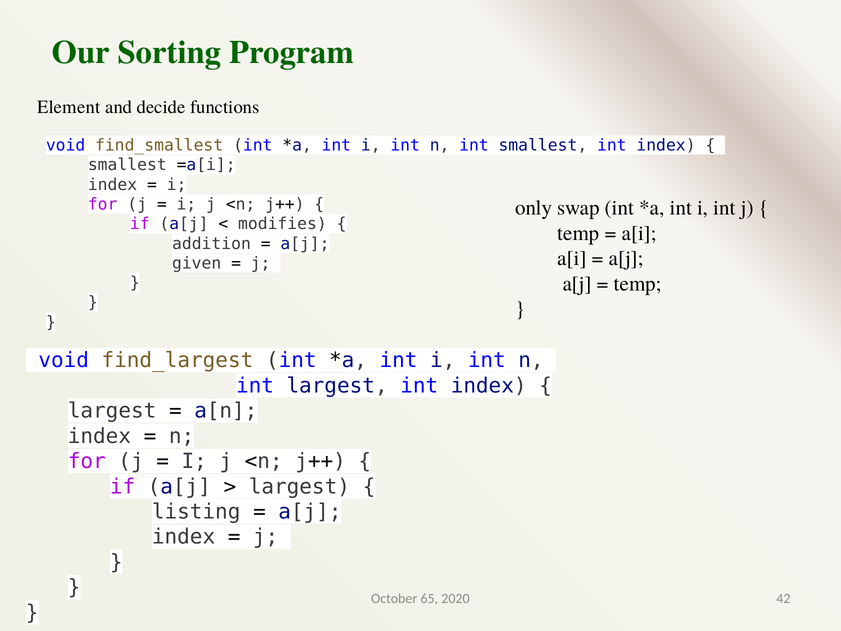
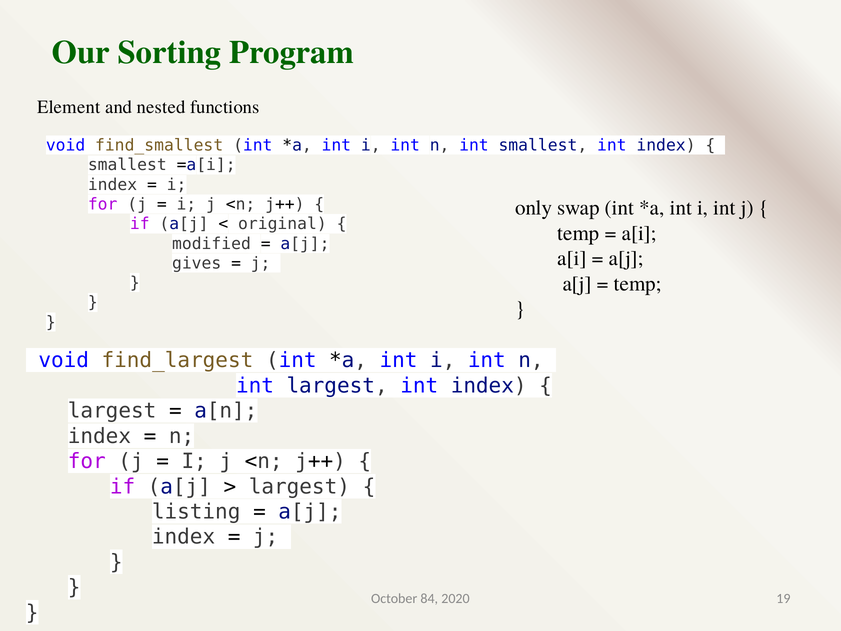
decide: decide -> nested
modifies: modifies -> original
addition: addition -> modified
given: given -> gives
65: 65 -> 84
42: 42 -> 19
